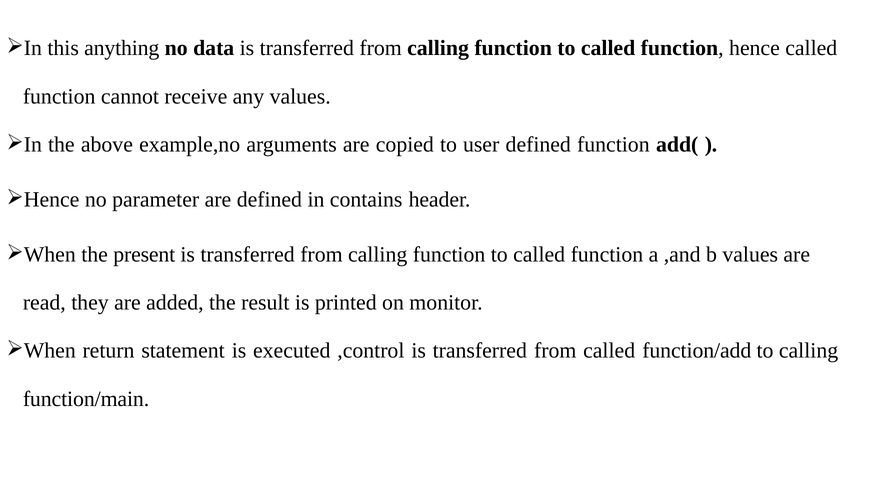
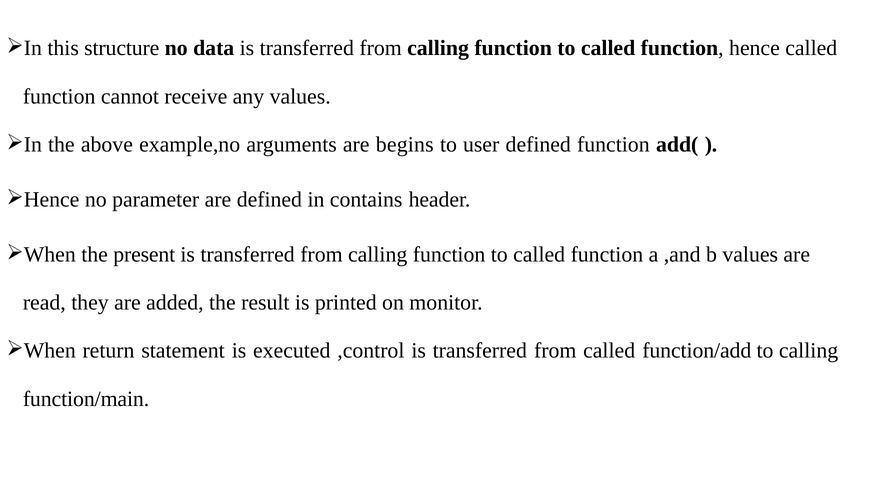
anything: anything -> structure
copied: copied -> begins
